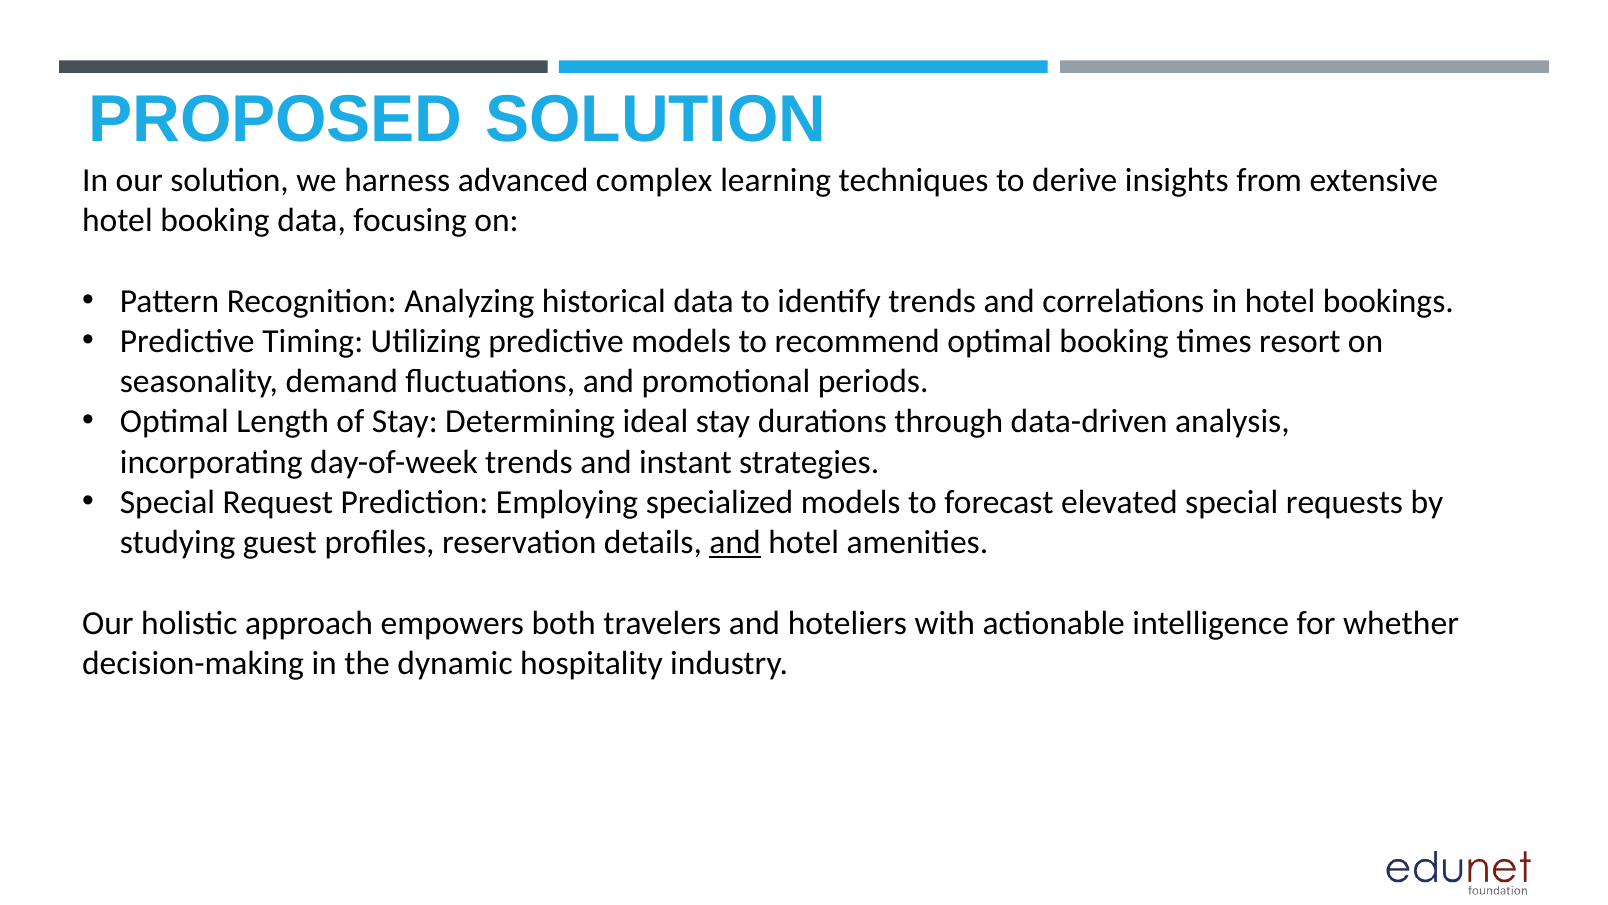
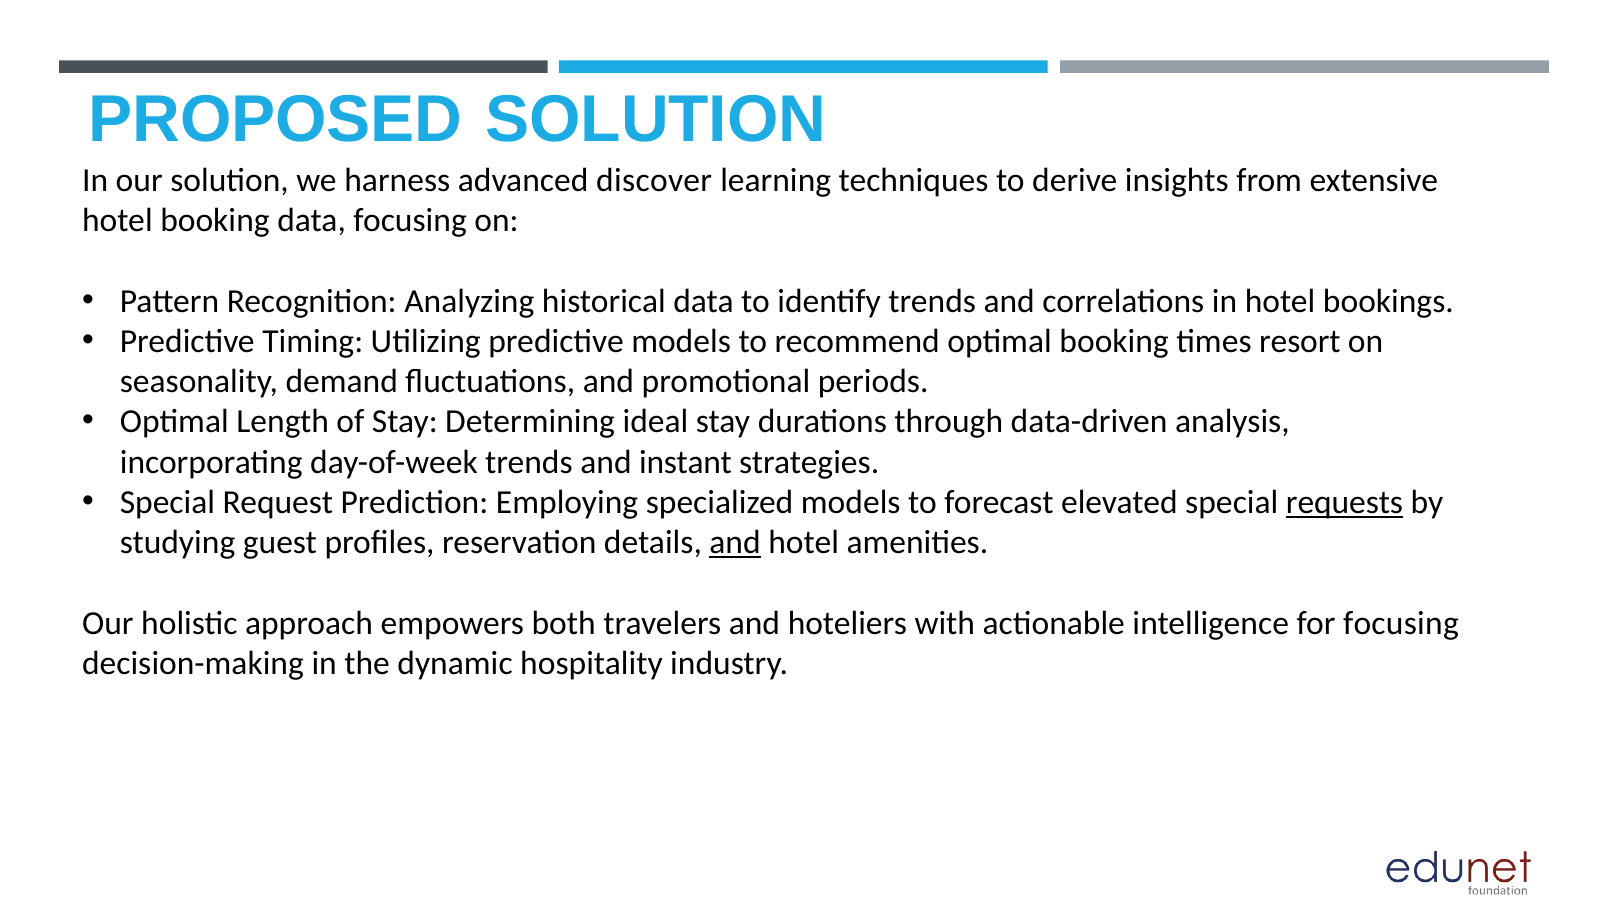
complex: complex -> discover
requests underline: none -> present
for whether: whether -> focusing
